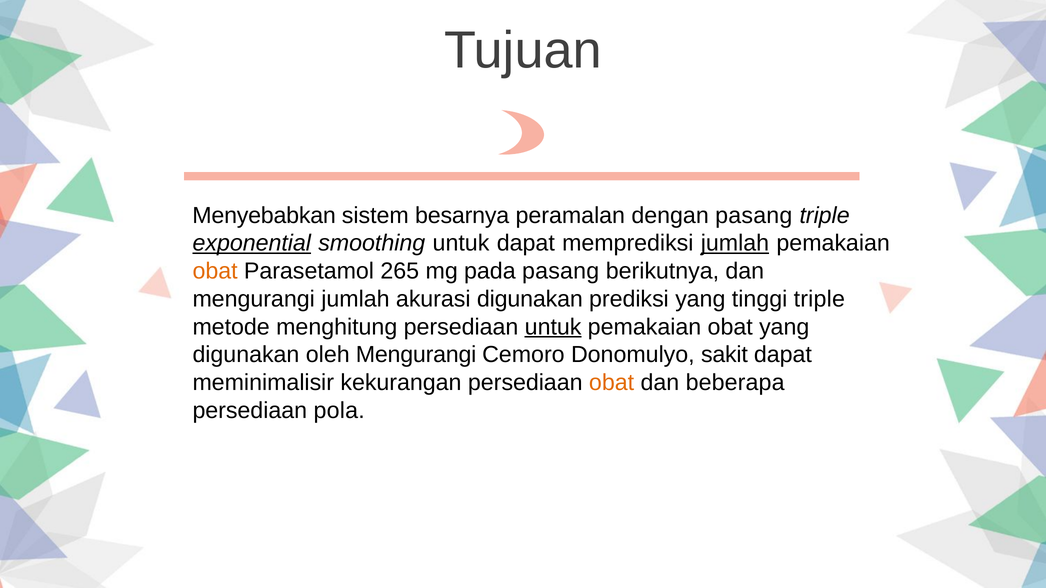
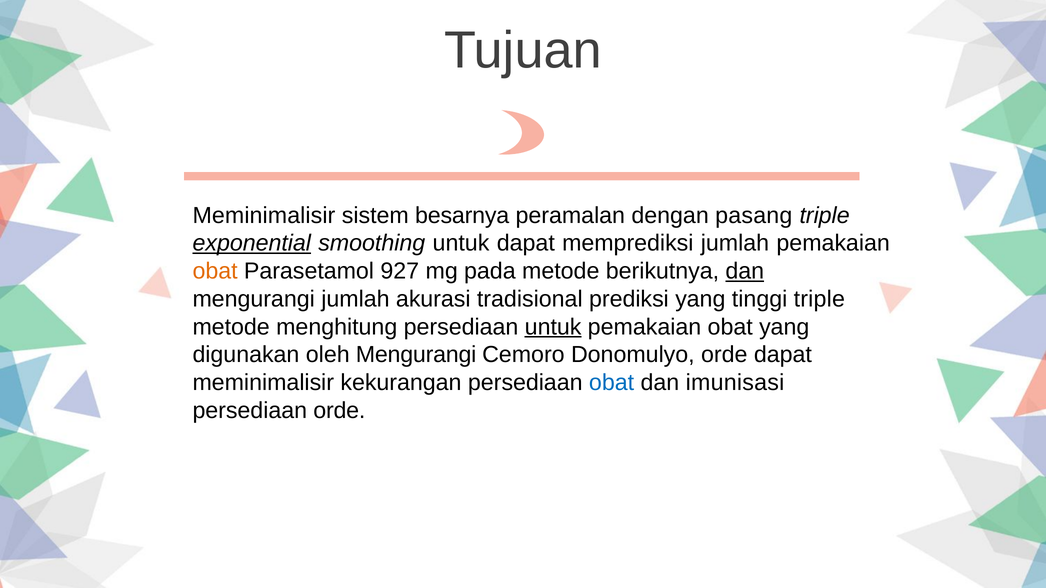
Menyebabkan at (264, 216): Menyebabkan -> Meminimalisir
jumlah at (735, 243) underline: present -> none
265: 265 -> 927
pada pasang: pasang -> metode
dan at (745, 271) underline: none -> present
akurasi digunakan: digunakan -> tradisional
Donomulyo sakit: sakit -> orde
obat at (612, 383) colour: orange -> blue
beberapa: beberapa -> imunisasi
persediaan pola: pola -> orde
